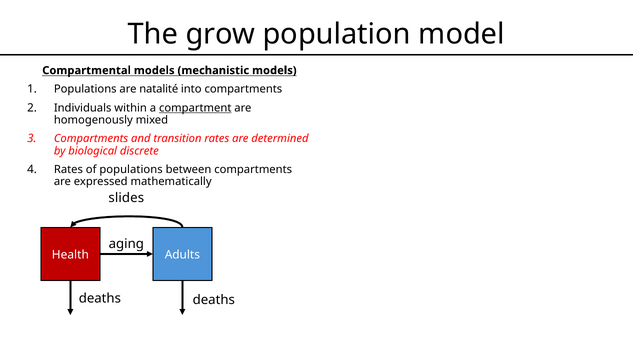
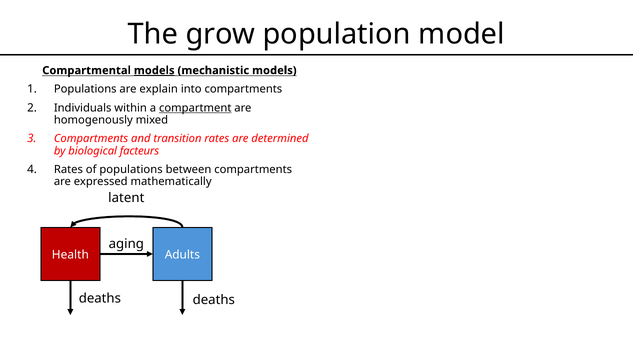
models at (154, 71) underline: none -> present
natalité: natalité -> explain
discrete: discrete -> facteurs
slides: slides -> latent
